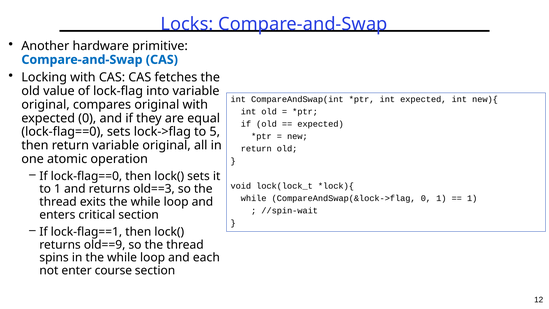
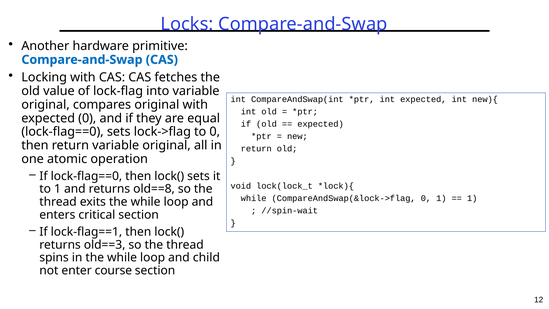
to 5: 5 -> 0
old==3: old==3 -> old==8
old==9: old==9 -> old==3
each: each -> child
